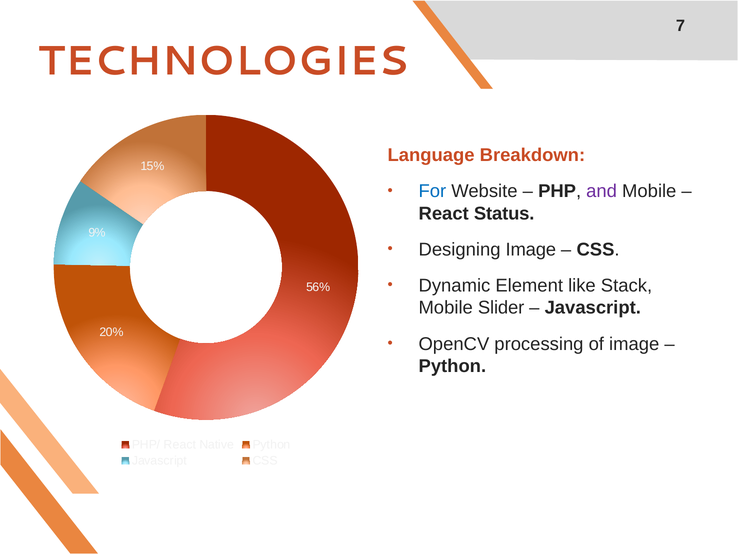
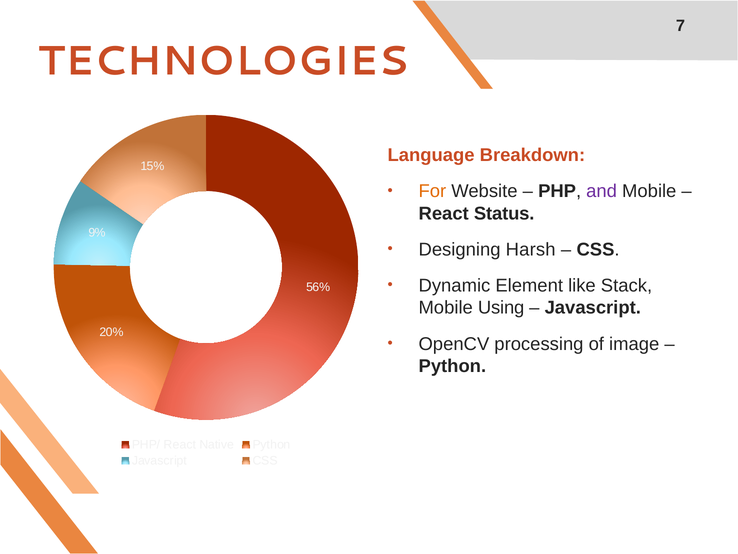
For colour: blue -> orange
Image at (531, 249): Image -> Harsh
Slider: Slider -> Using
